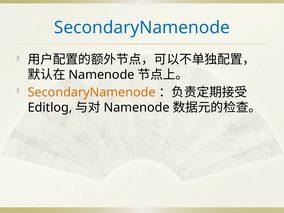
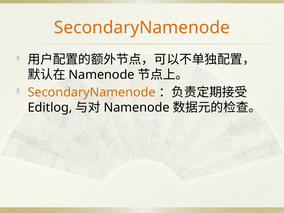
SecondaryNamenode at (142, 27) colour: blue -> orange
